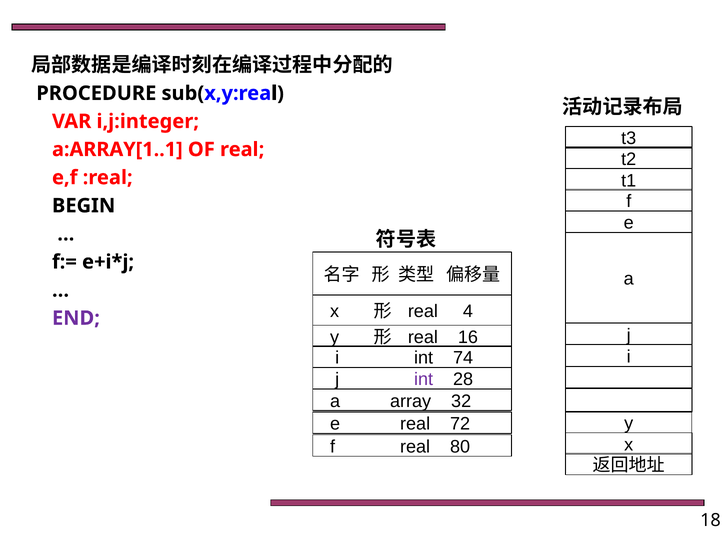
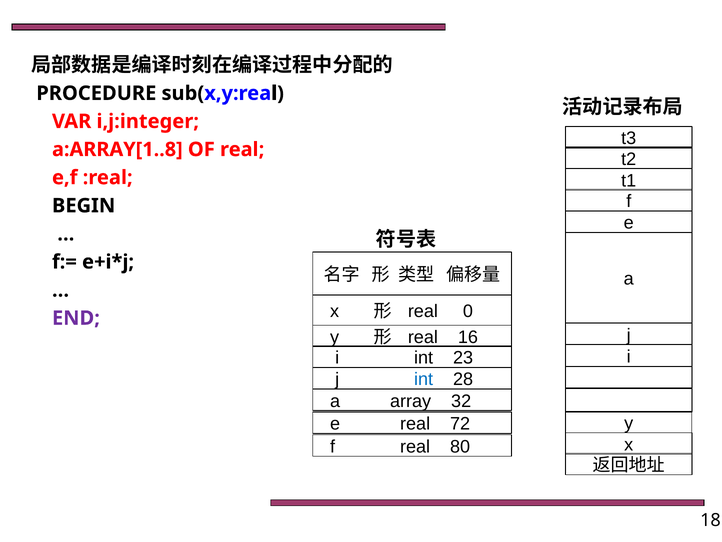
a:ARRAY[1..1: a:ARRAY[1..1 -> a:ARRAY[1..8
4: 4 -> 0
74: 74 -> 23
int at (424, 379) colour: purple -> blue
